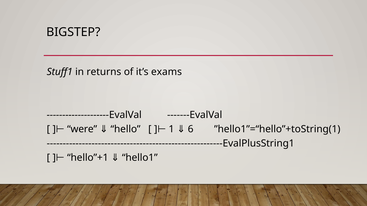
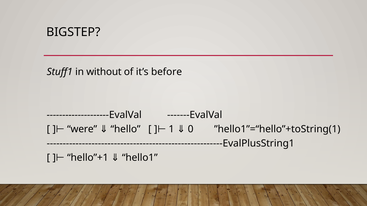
returns: returns -> without
exams: exams -> before
6: 6 -> 0
